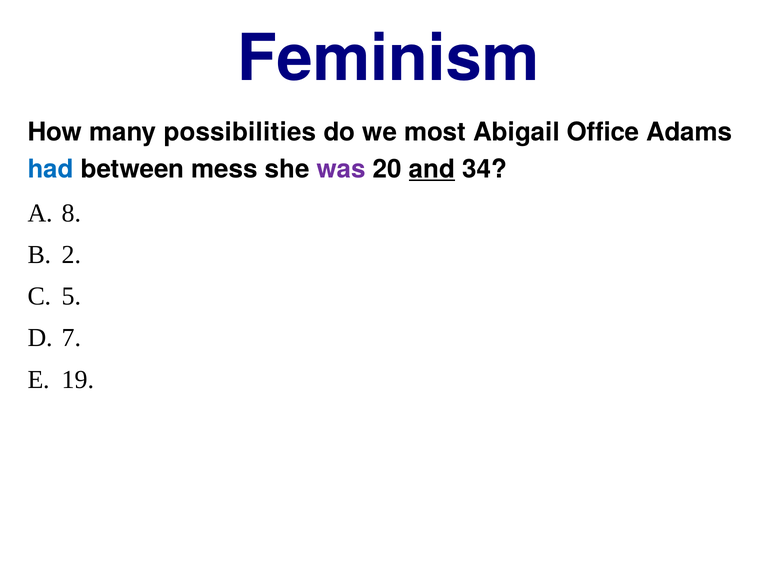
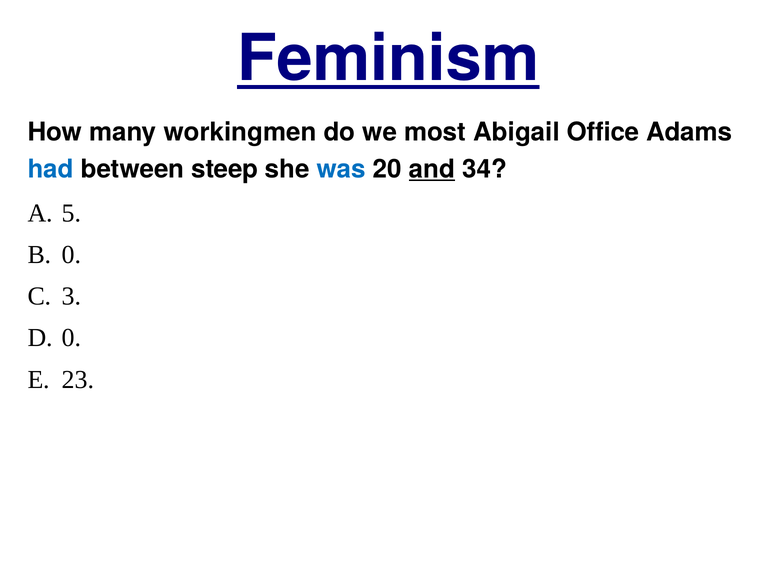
Feminism underline: none -> present
possibilities: possibilities -> workingmen
mess: mess -> steep
was colour: purple -> blue
8: 8 -> 5
2 at (71, 255): 2 -> 0
5: 5 -> 3
7 at (71, 338): 7 -> 0
19: 19 -> 23
